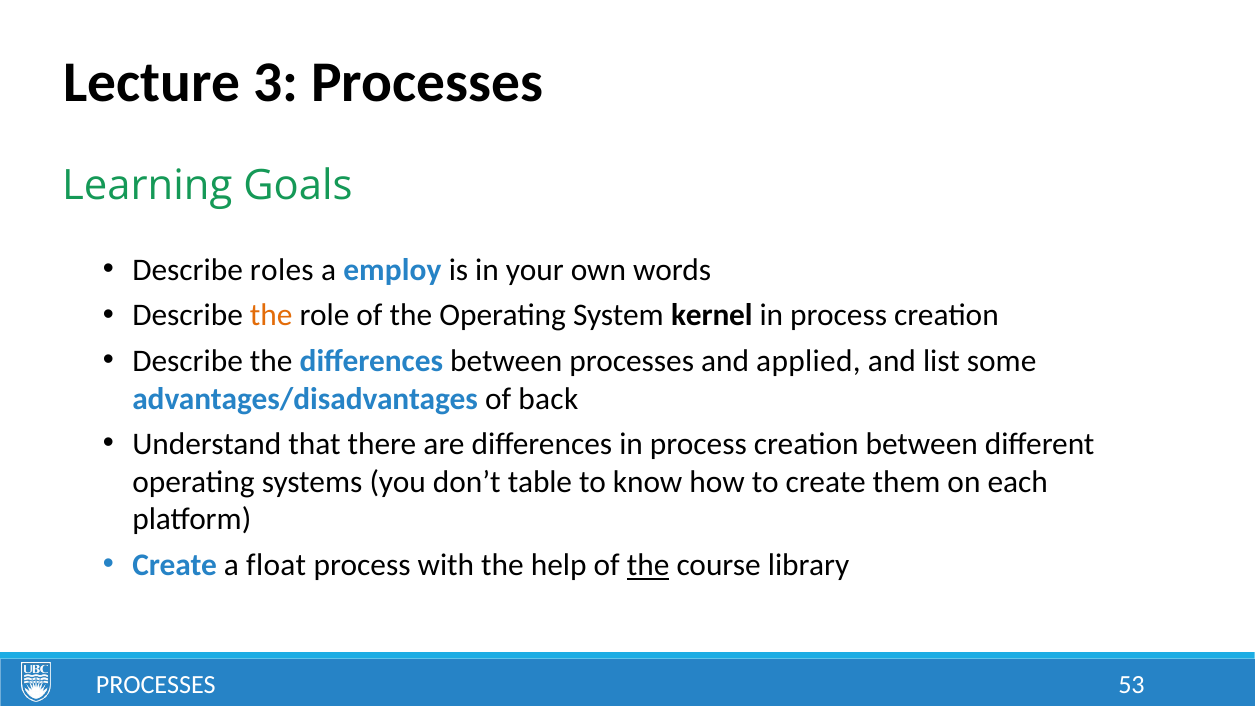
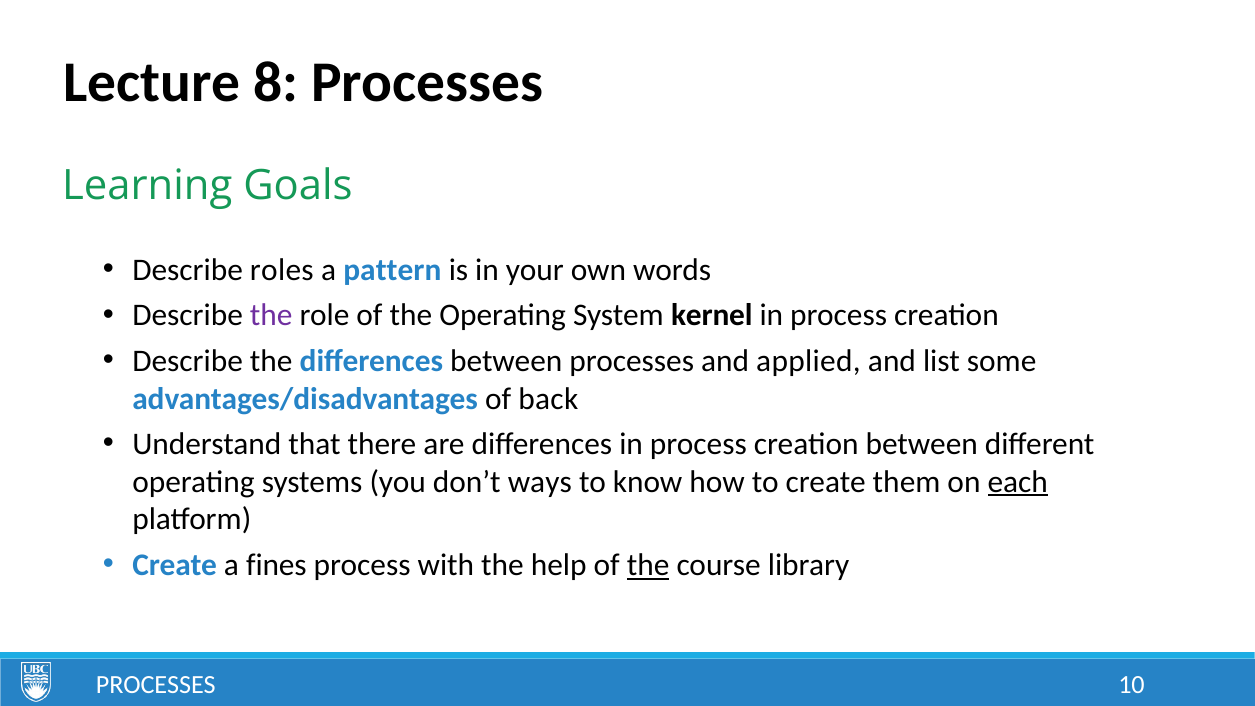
3: 3 -> 8
employ: employ -> pattern
the at (271, 316) colour: orange -> purple
table: table -> ways
each underline: none -> present
float: float -> fines
53: 53 -> 10
